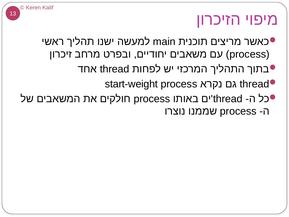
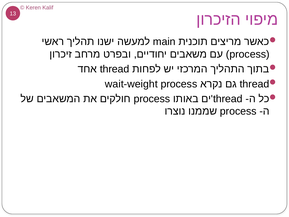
start-weight: start-weight -> wait-weight
